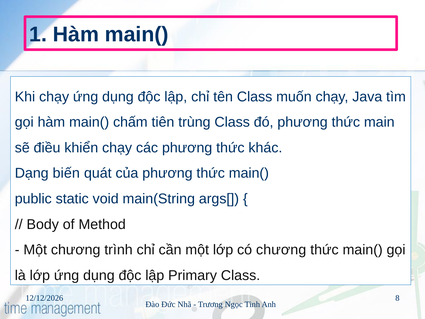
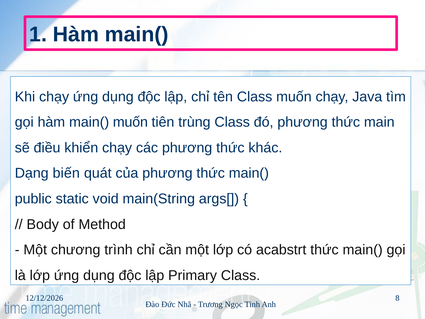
main( chấm: chấm -> muốn
có chương: chương -> acabstrt
